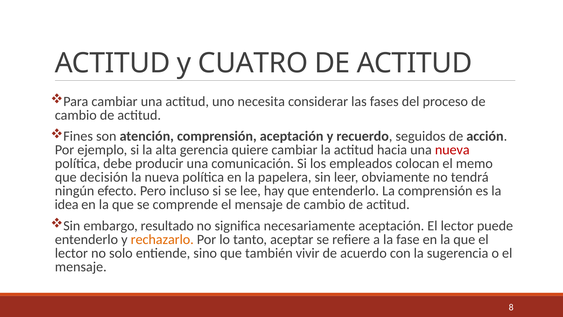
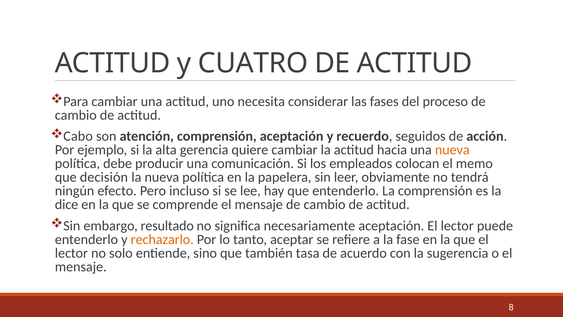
Fines: Fines -> Cabo
nueva at (452, 150) colour: red -> orange
idea: idea -> dice
vivir: vivir -> tasa
